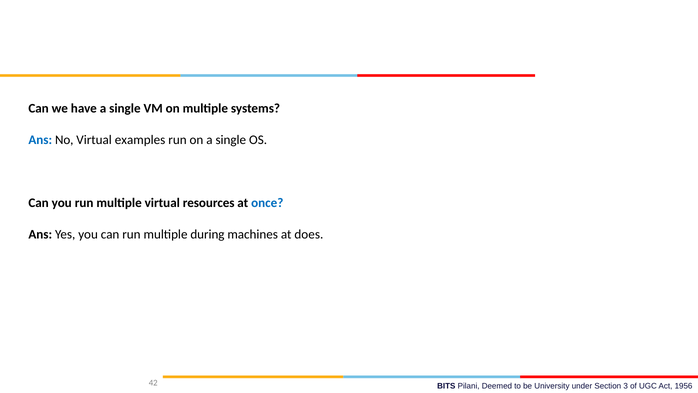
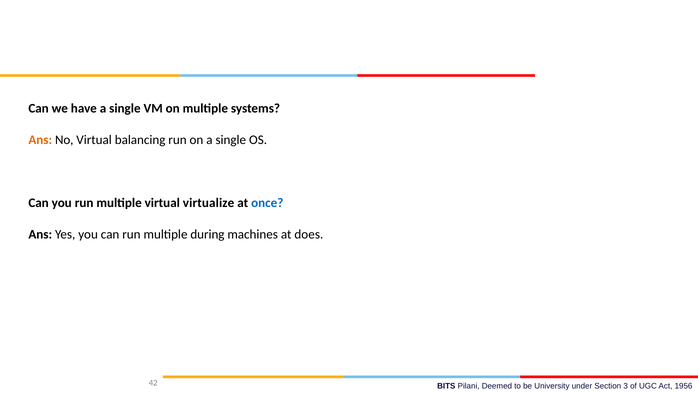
Ans at (40, 140) colour: blue -> orange
examples: examples -> balancing
resources: resources -> virtualize
